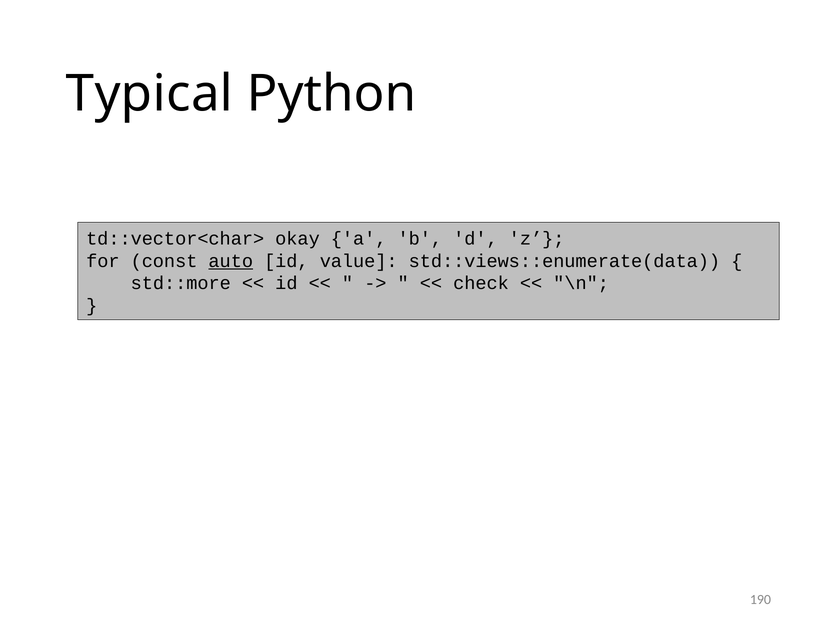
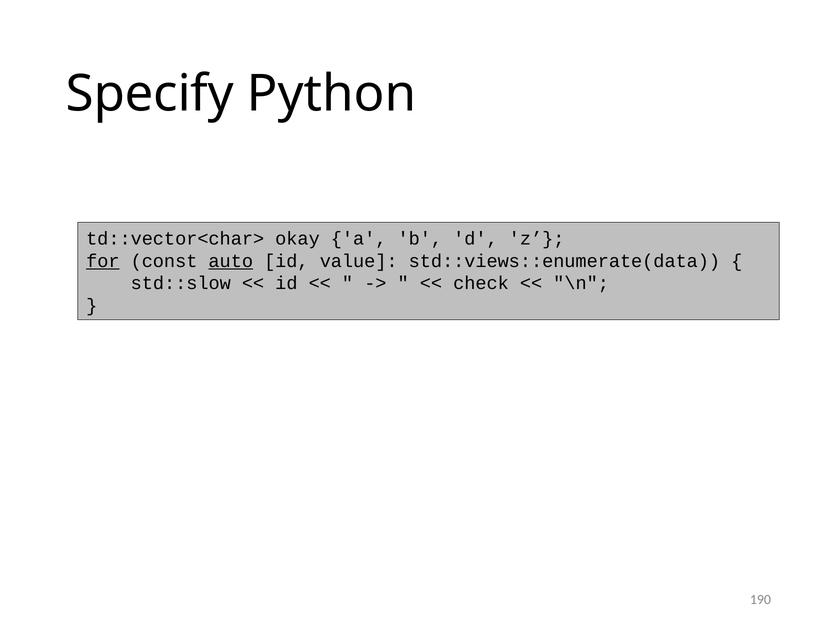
Typical: Typical -> Specify
for underline: none -> present
std::more: std::more -> std::slow
